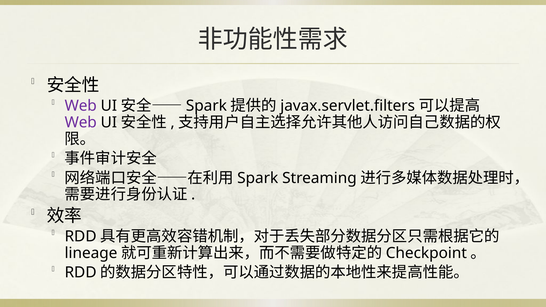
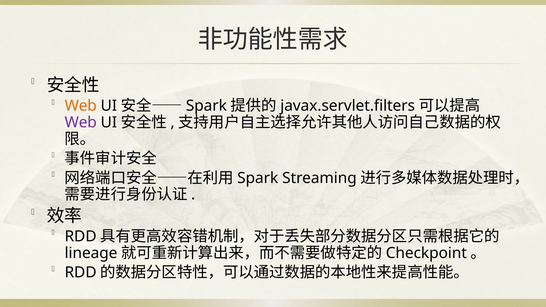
Web at (81, 106) colour: purple -> orange
